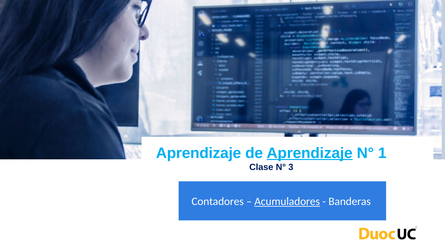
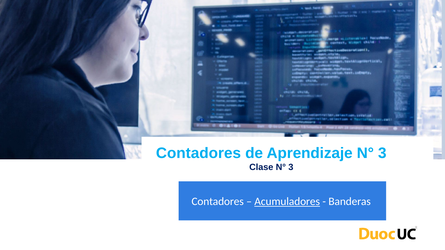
Aprendizaje at (199, 153): Aprendizaje -> Contadores
Aprendizaje at (310, 153) underline: present -> none
1 at (382, 153): 1 -> 3
